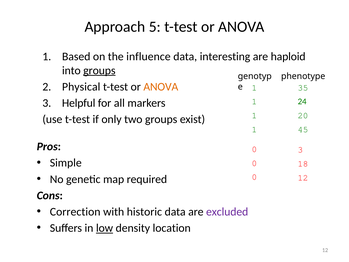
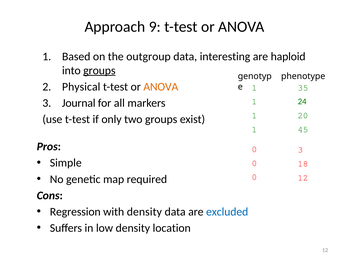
5: 5 -> 9
influence: influence -> outgroup
Helpful: Helpful -> Journal
Correction: Correction -> Regression
with historic: historic -> density
excluded colour: purple -> blue
low underline: present -> none
